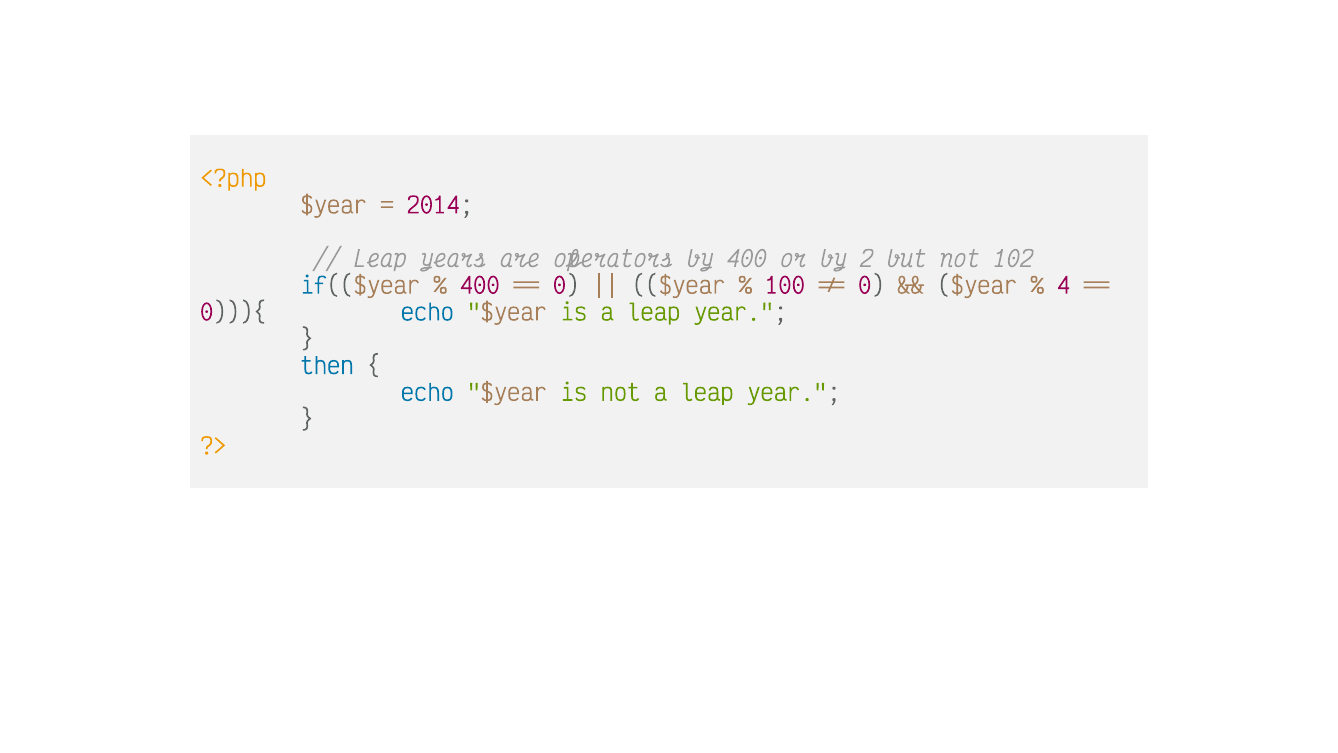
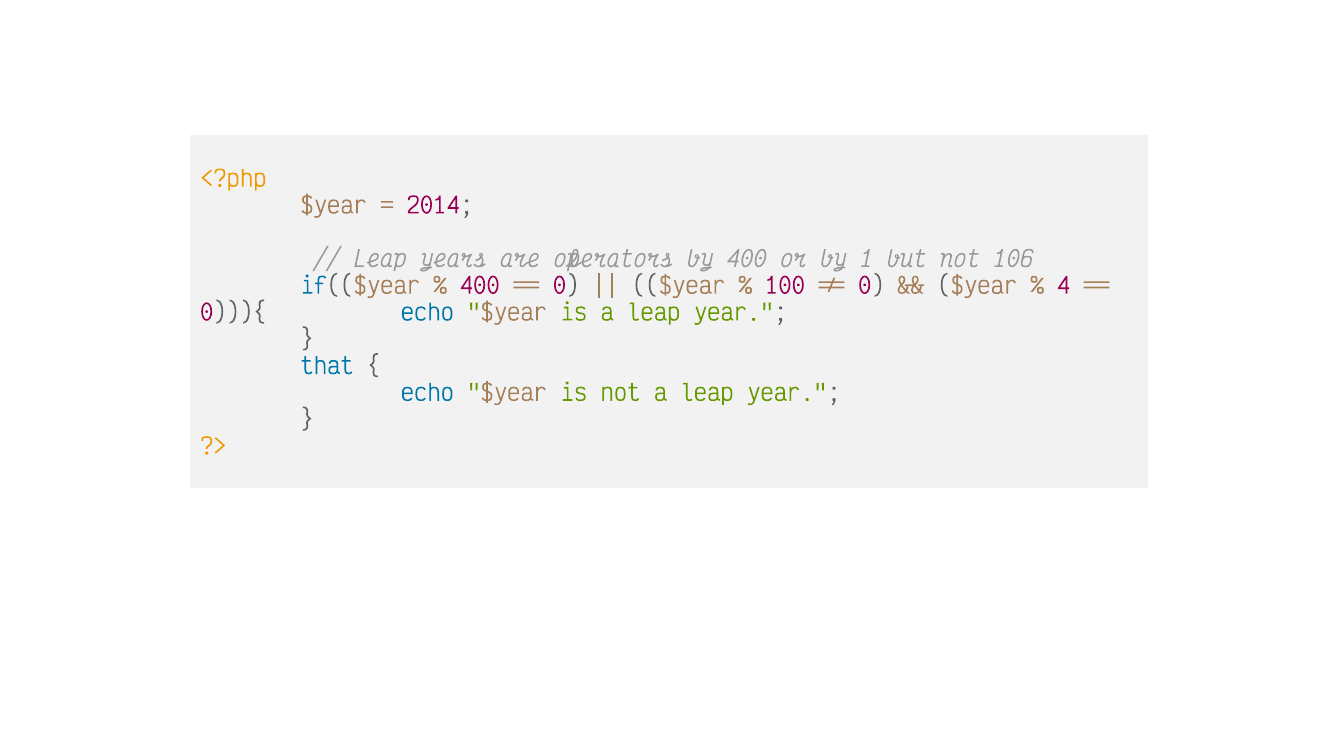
2: 2 -> 1
102: 102 -> 106
then: then -> that
